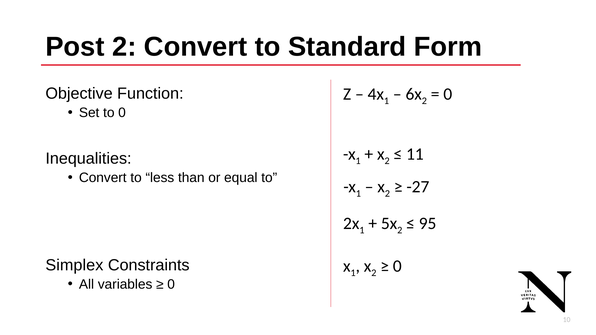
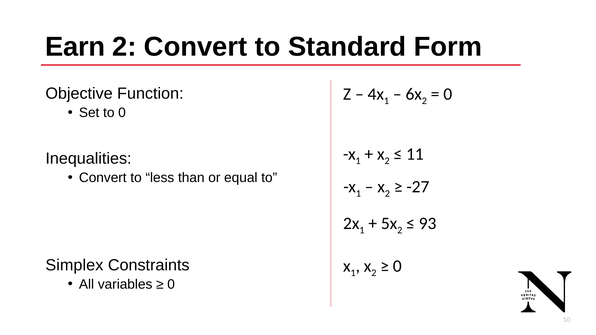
Post: Post -> Earn
95: 95 -> 93
